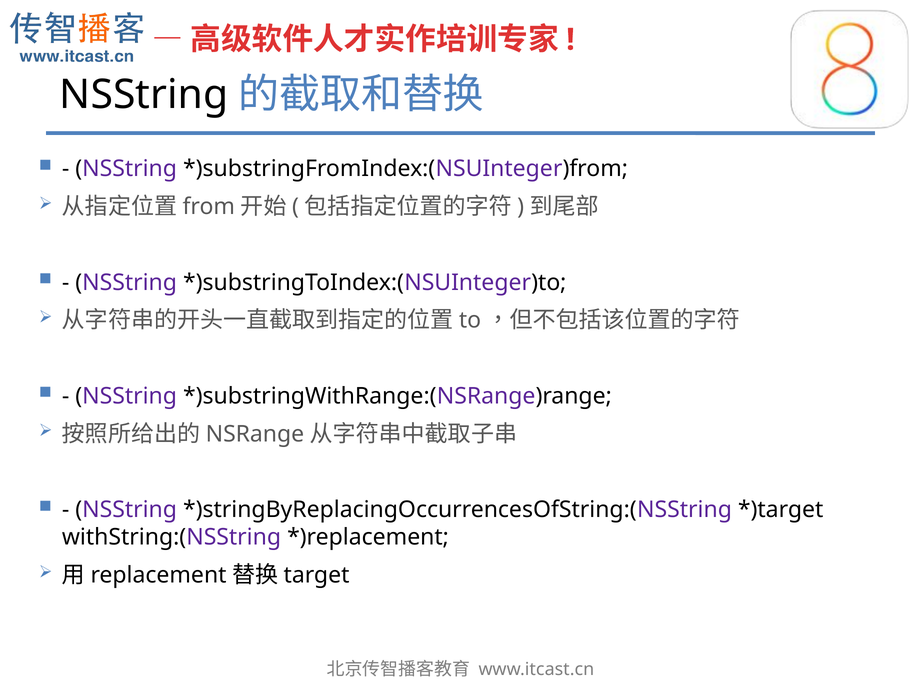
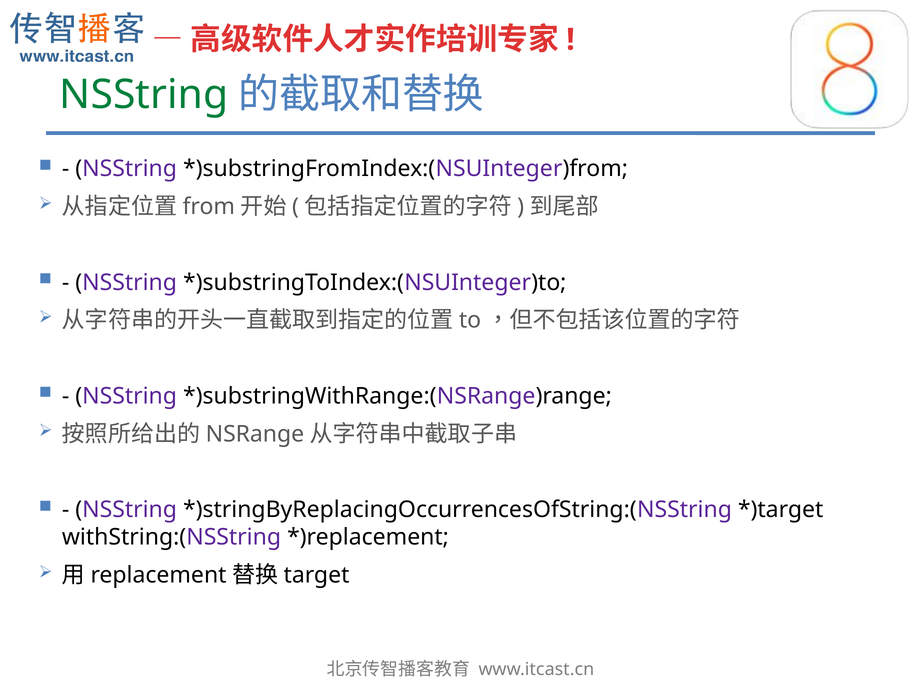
NSString at (144, 95) colour: black -> green
